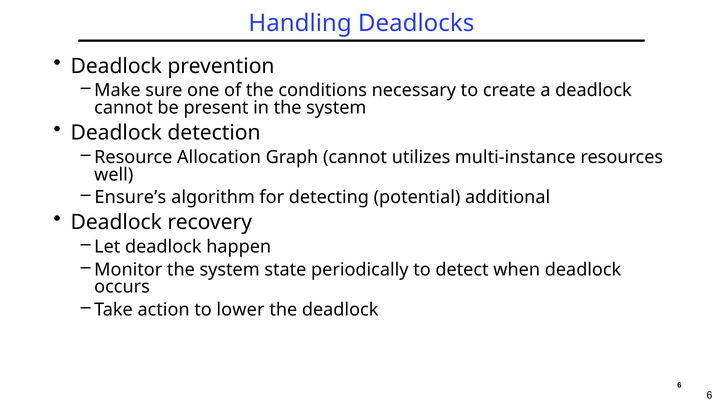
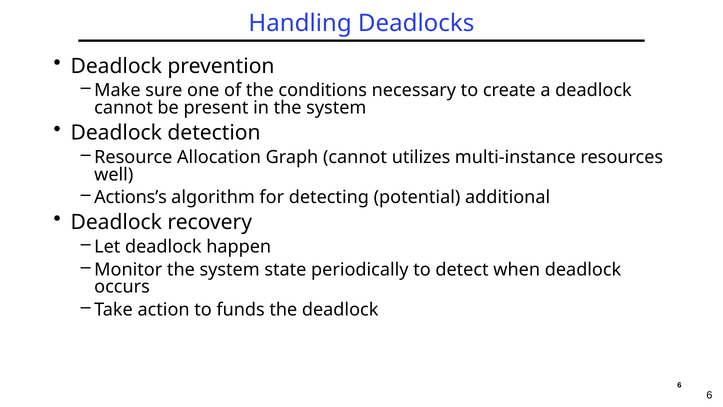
Ensure’s: Ensure’s -> Actions’s
lower: lower -> funds
